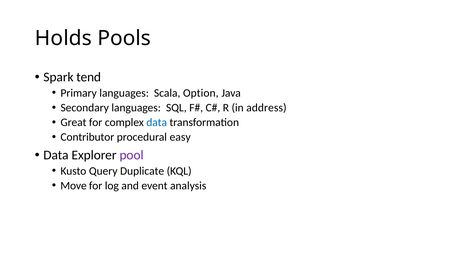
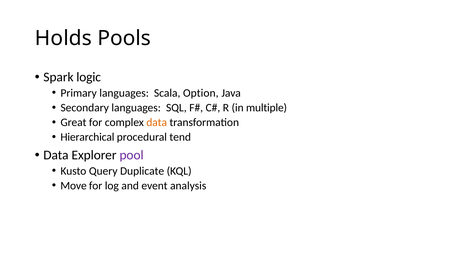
tend: tend -> logic
address: address -> multiple
data at (157, 122) colour: blue -> orange
Contributor: Contributor -> Hierarchical
easy: easy -> tend
